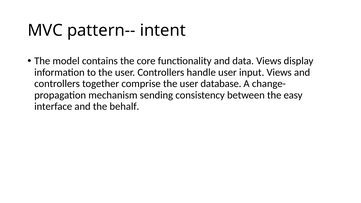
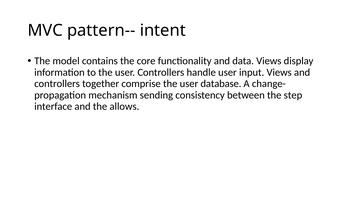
easy: easy -> step
behalf: behalf -> allows
